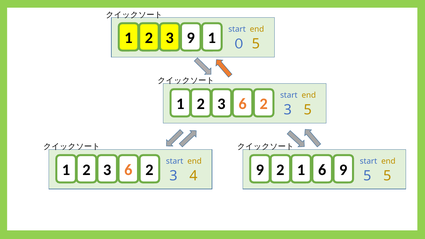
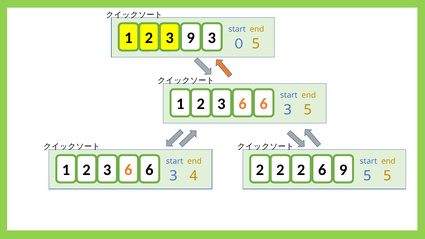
3 1: 1 -> 3
2 at (264, 104): 2 -> 6
2 at (149, 170): 2 -> 6
4 9: 9 -> 2
1 at (301, 170): 1 -> 2
